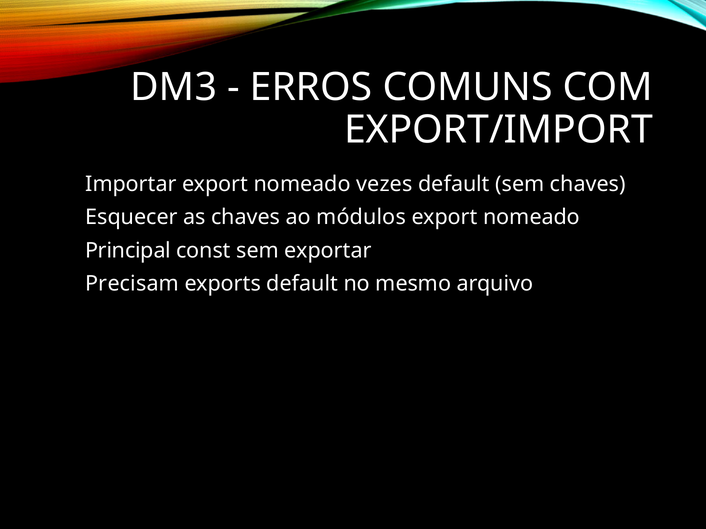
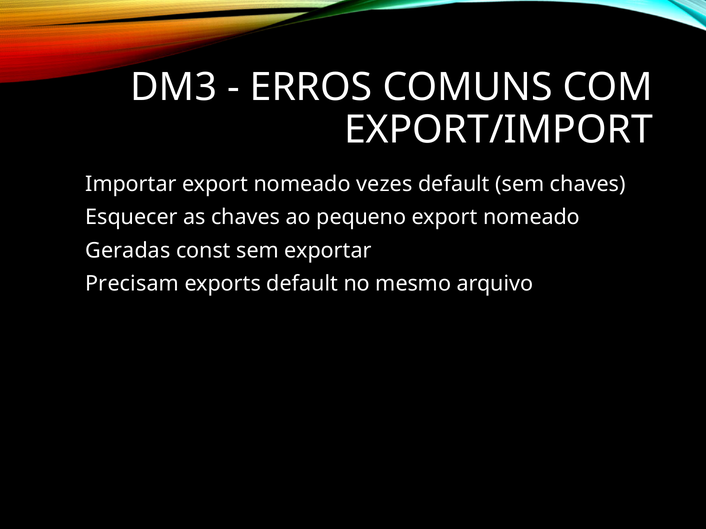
módulos: módulos -> pequeno
Principal: Principal -> Geradas
